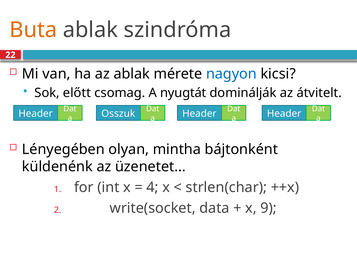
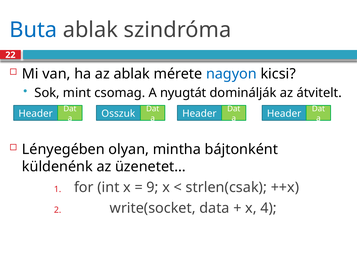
Buta colour: orange -> blue
előtt: előtt -> mint
4: 4 -> 9
strlen(char: strlen(char -> strlen(csak
9: 9 -> 4
